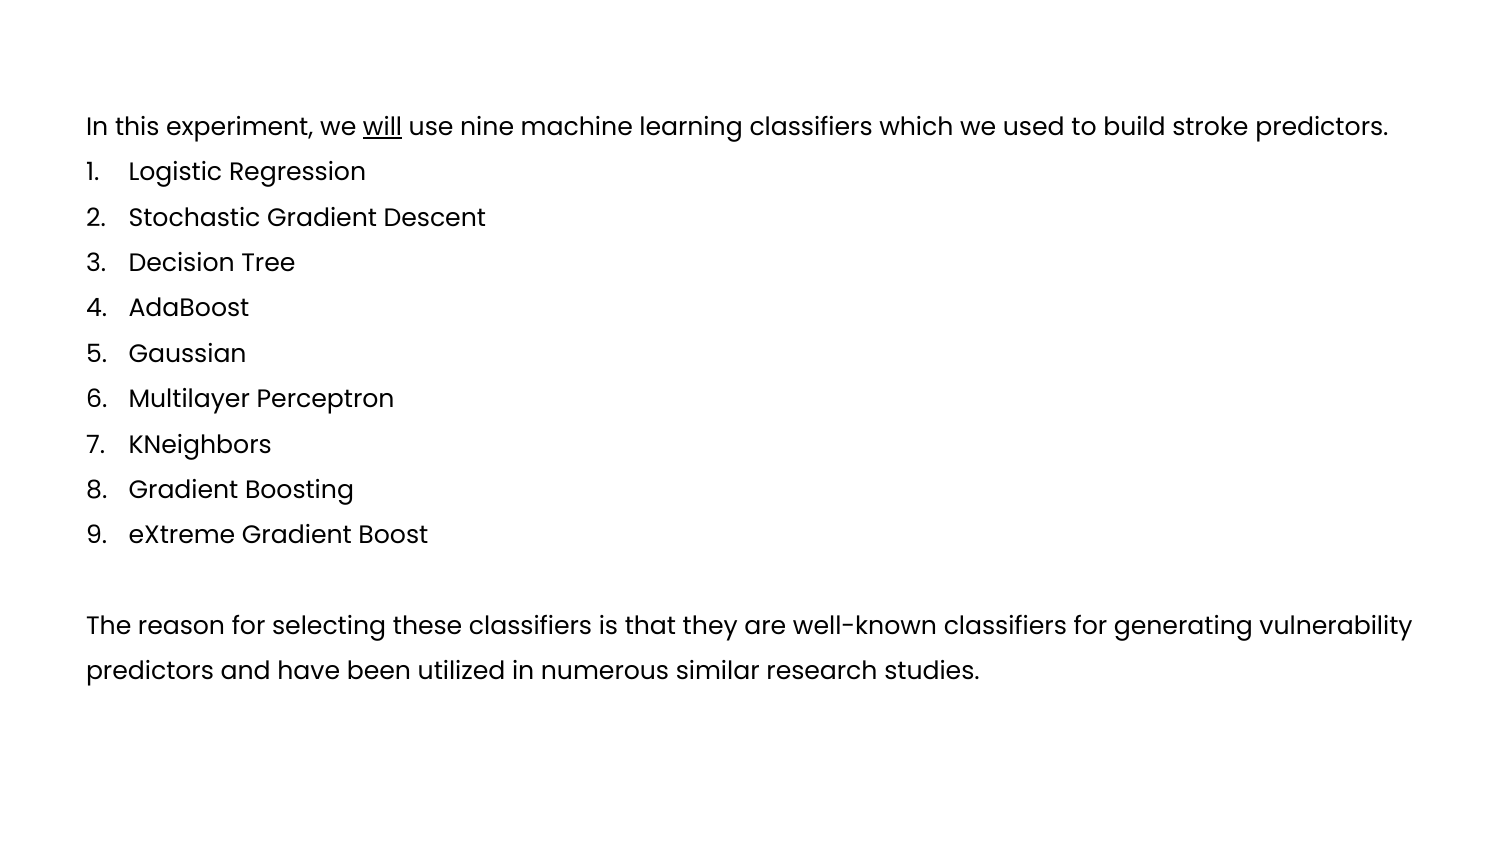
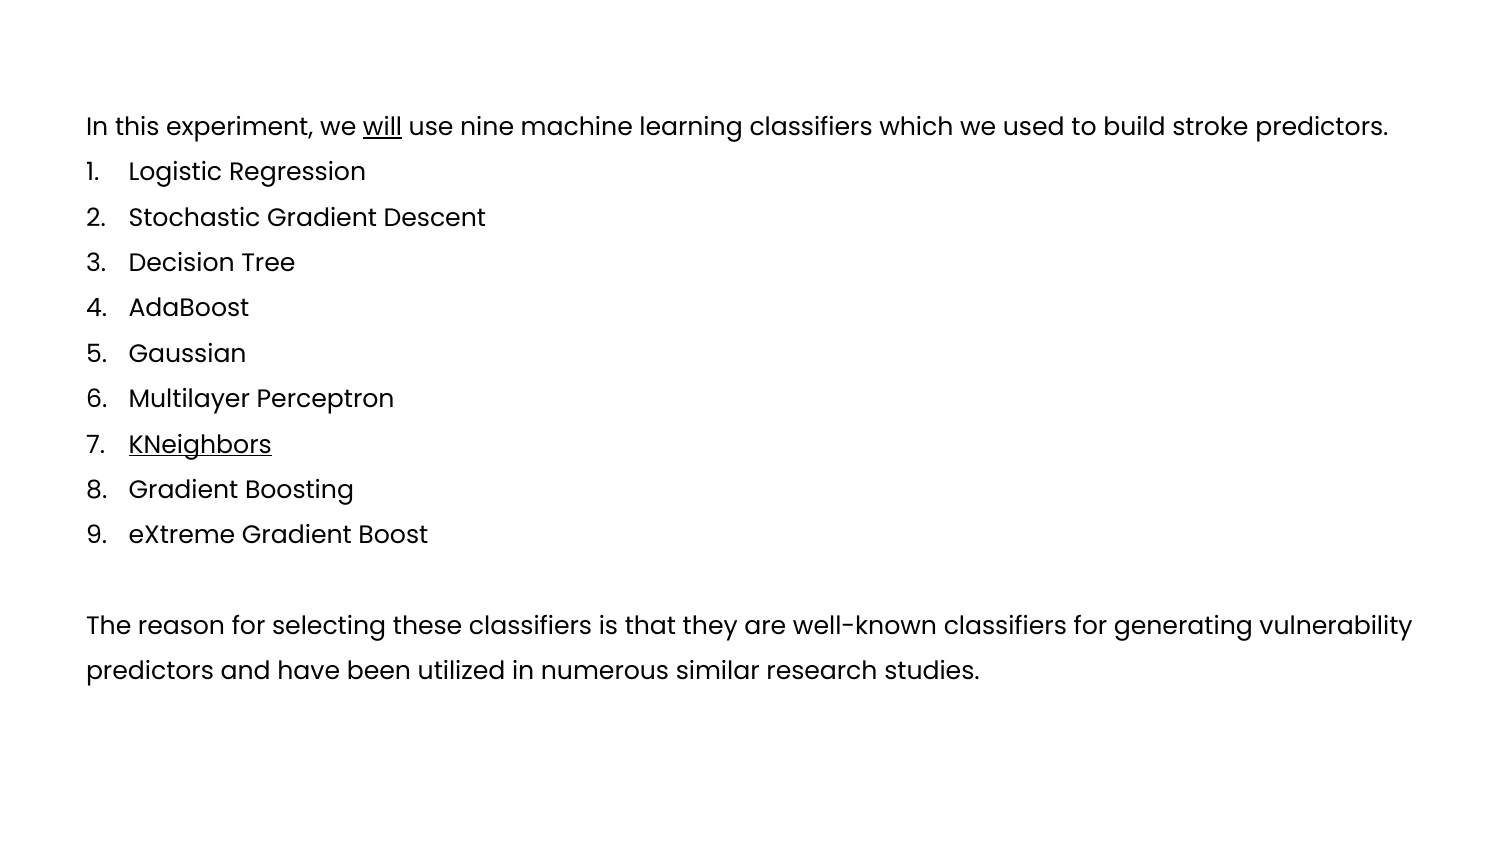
KNeighbors underline: none -> present
